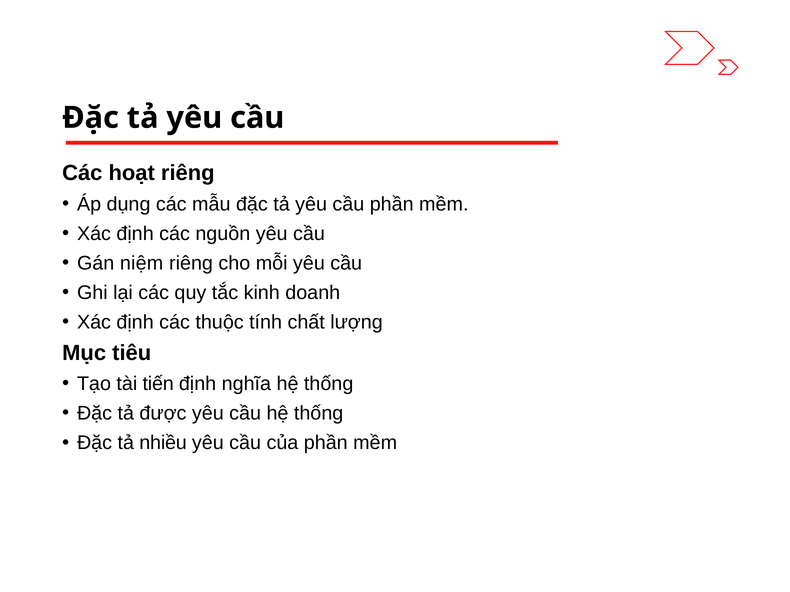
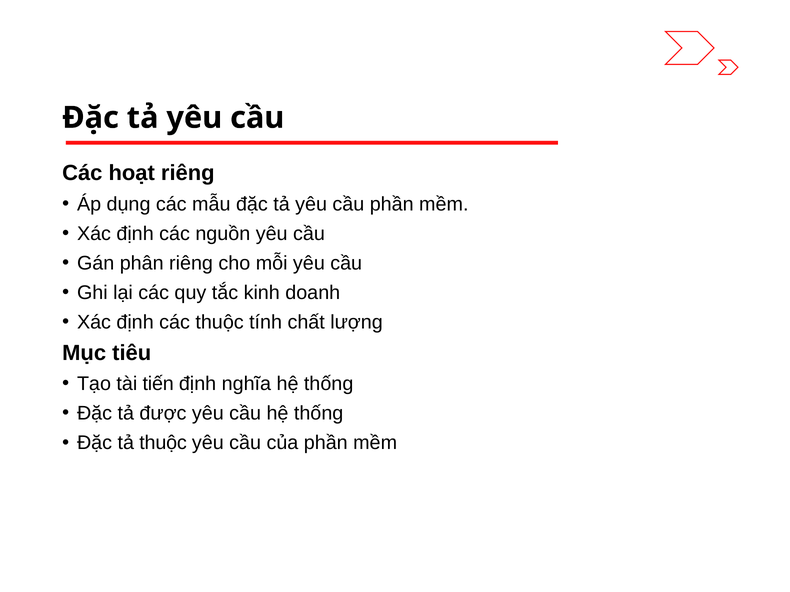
niệm: niệm -> phân
tả nhiều: nhiều -> thuộc
